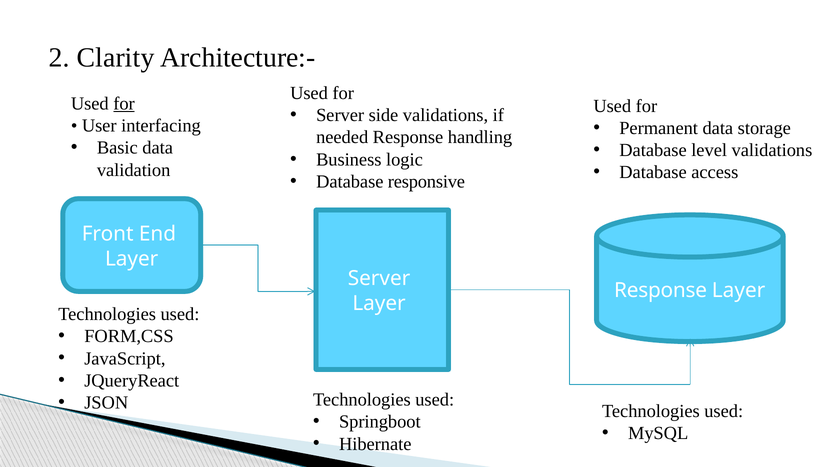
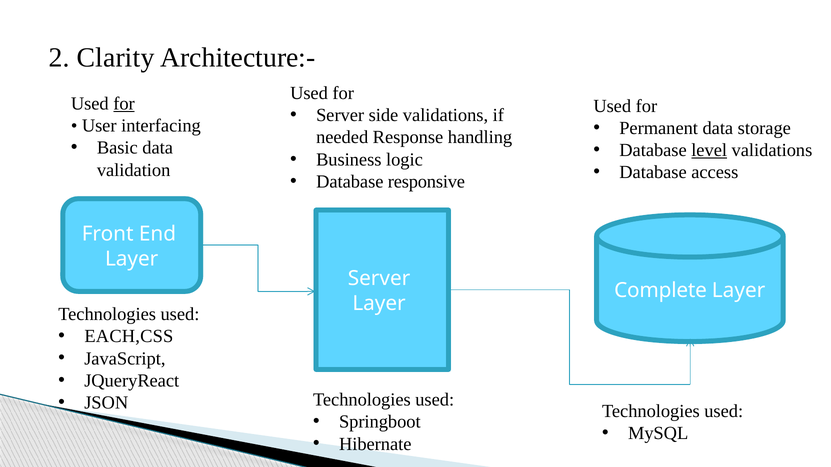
level underline: none -> present
Response at (661, 290): Response -> Complete
FORM,CSS: FORM,CSS -> EACH,CSS
